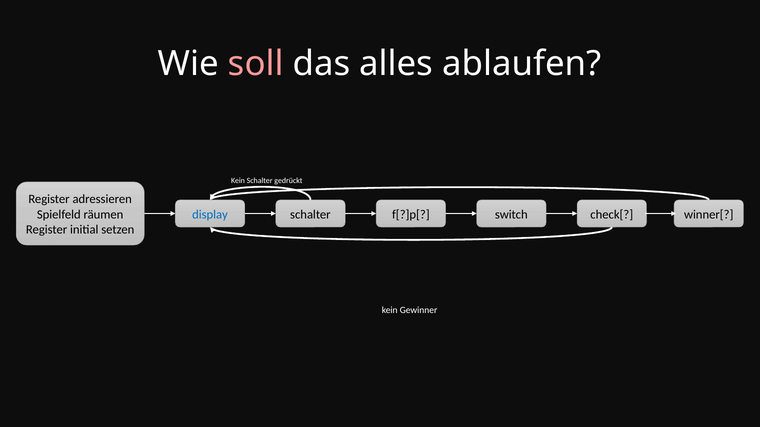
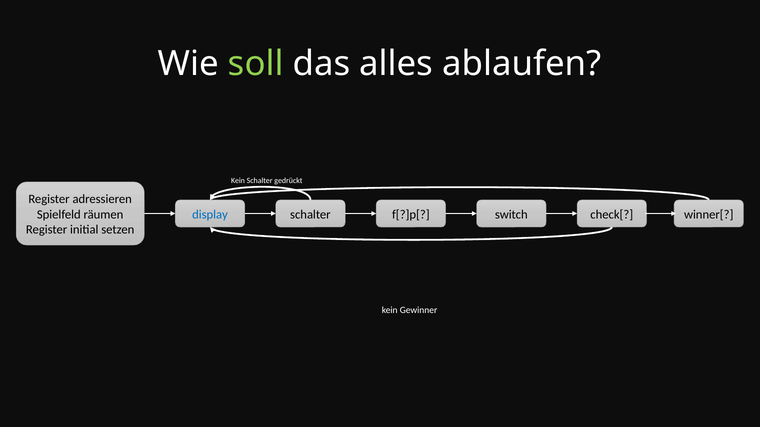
soll colour: pink -> light green
